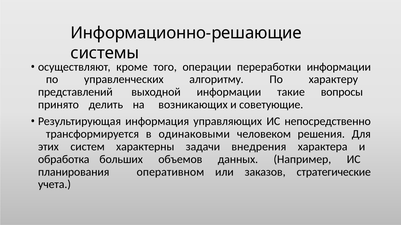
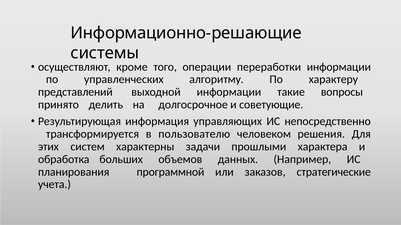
возникающих: возникающих -> долгосрочное
одинаковыми: одинаковыми -> пользователю
внедрения: внедрения -> прошлыми
оперативном: оперативном -> программной
